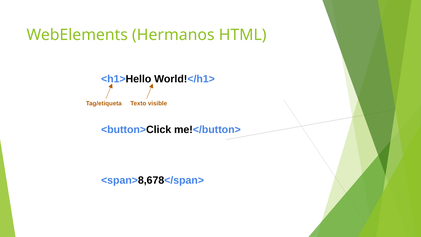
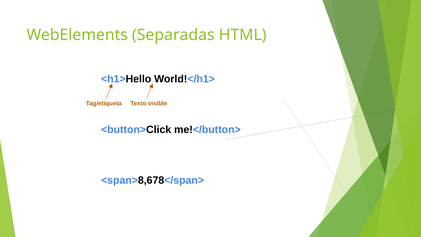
Hermanos: Hermanos -> Separadas
